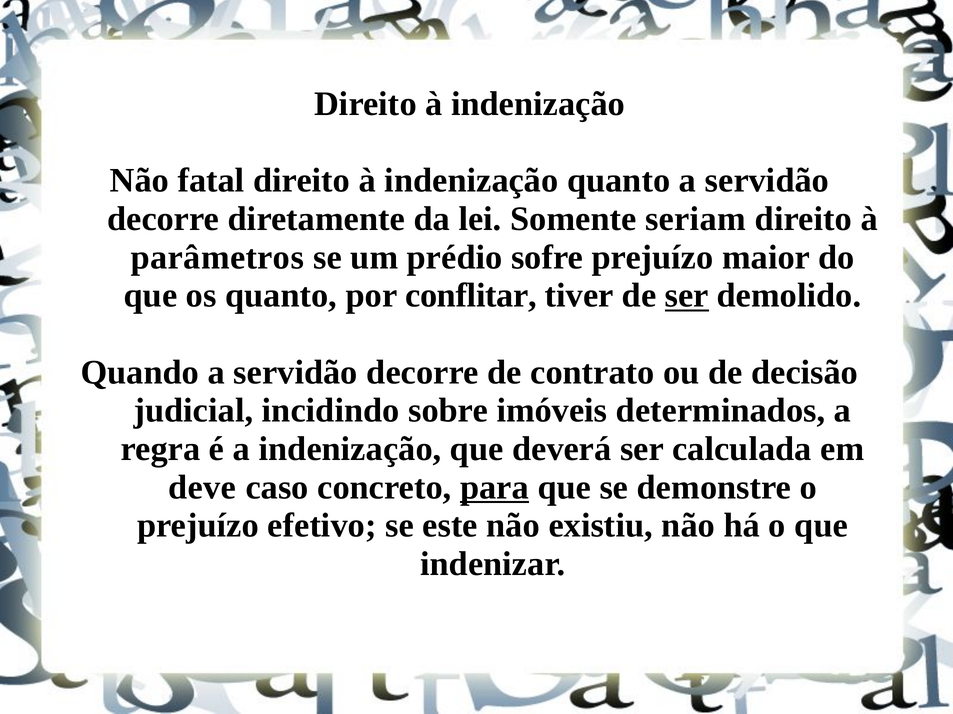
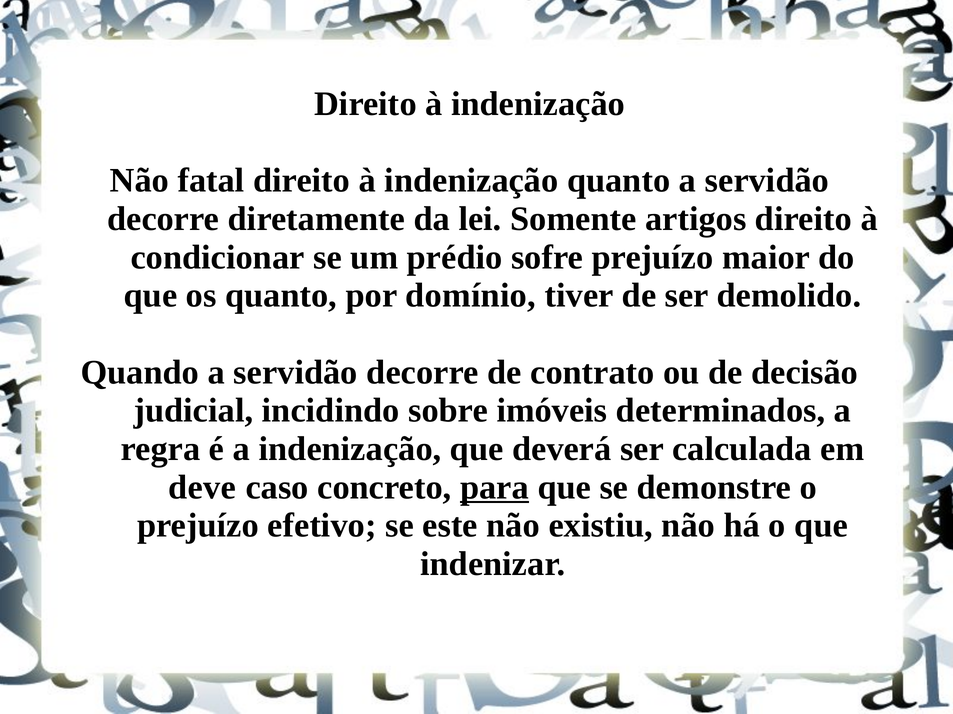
seriam: seriam -> artigos
parâmetros: parâmetros -> condicionar
conflitar: conflitar -> domínio
ser at (687, 296) underline: present -> none
